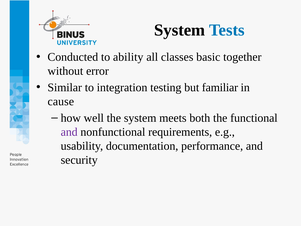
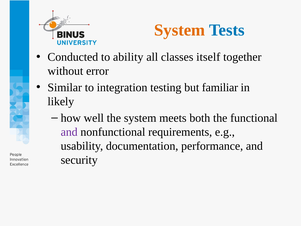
System at (180, 30) colour: black -> orange
basic: basic -> itself
cause: cause -> likely
